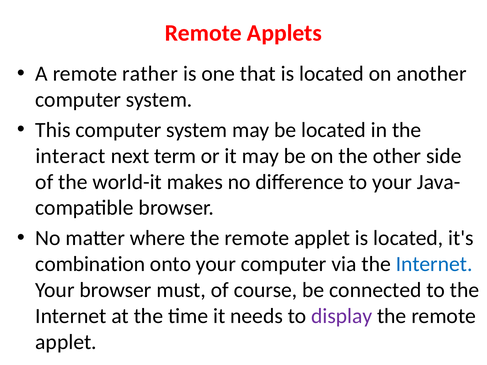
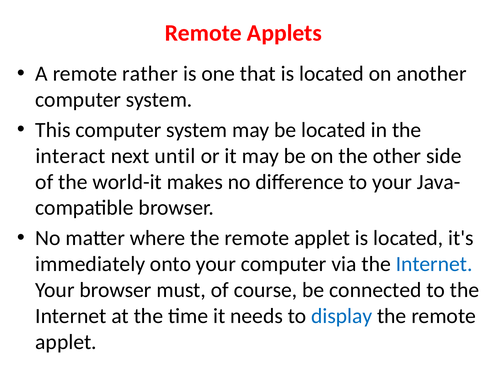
term: term -> until
combination: combination -> immediately
display colour: purple -> blue
